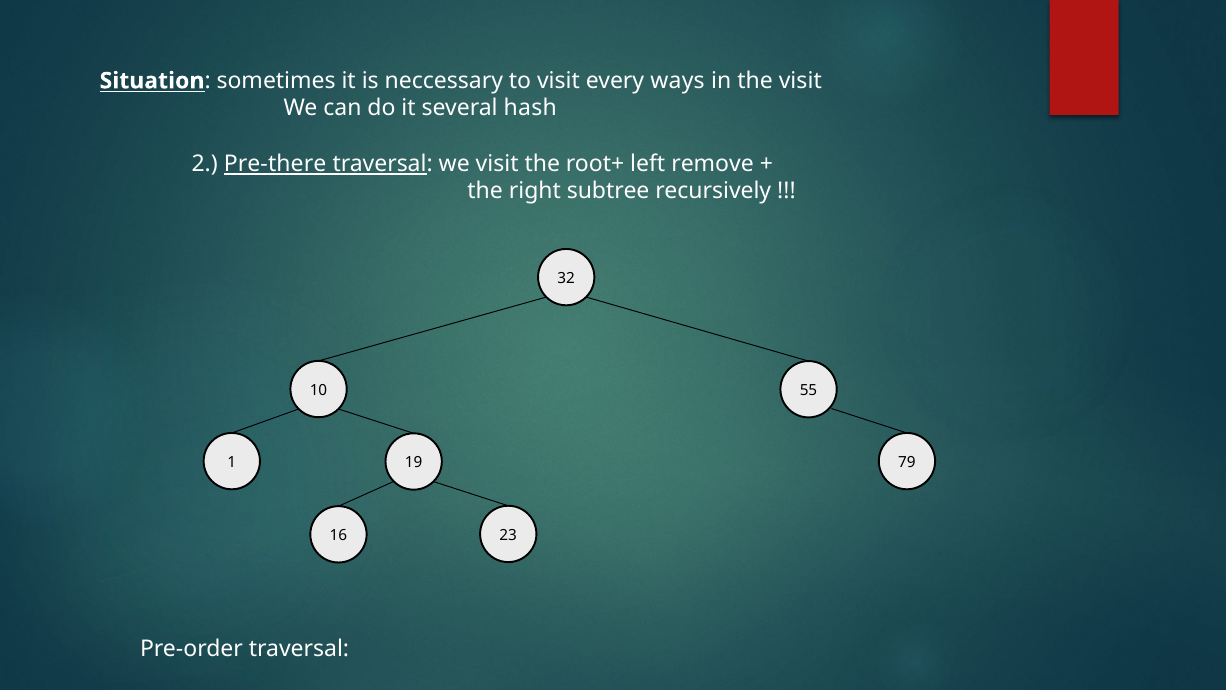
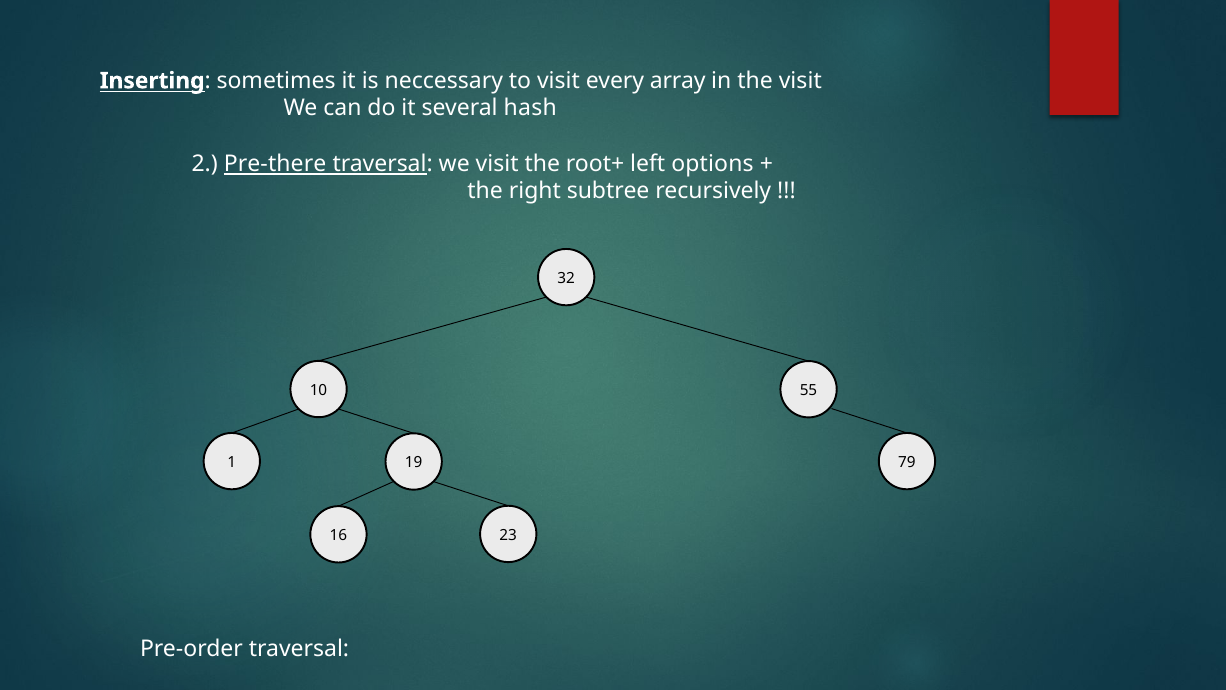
Situation: Situation -> Inserting
ways: ways -> array
remove: remove -> options
